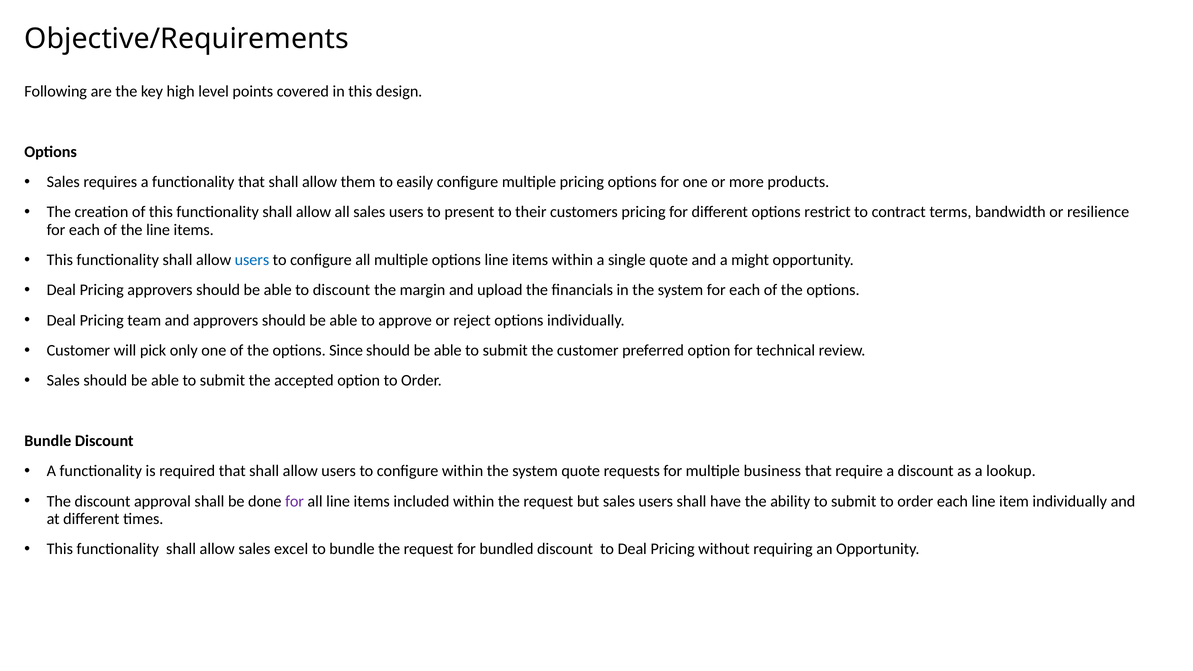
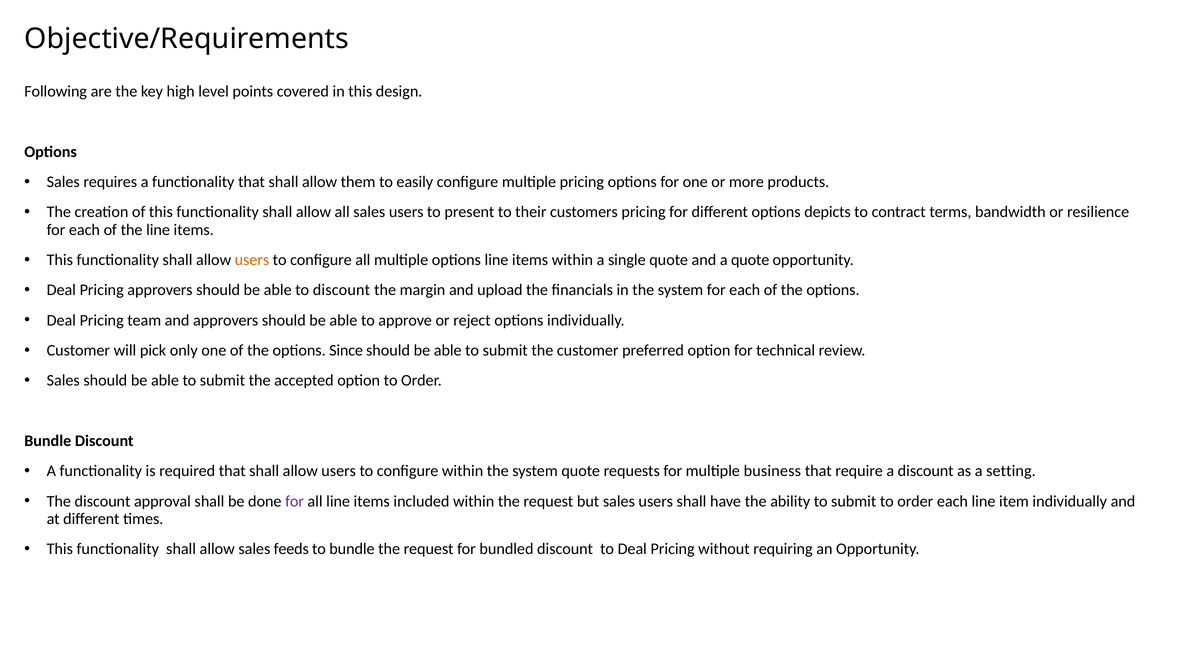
restrict: restrict -> depicts
users at (252, 260) colour: blue -> orange
a might: might -> quote
lookup: lookup -> setting
excel: excel -> feeds
